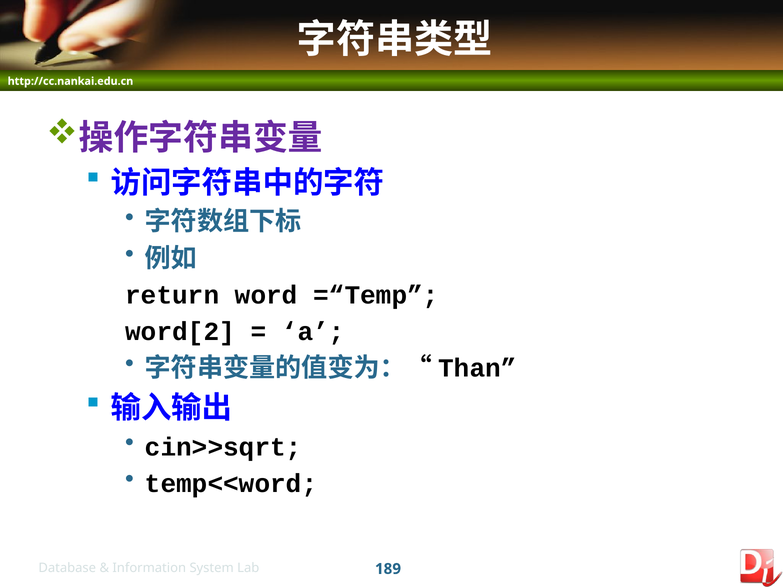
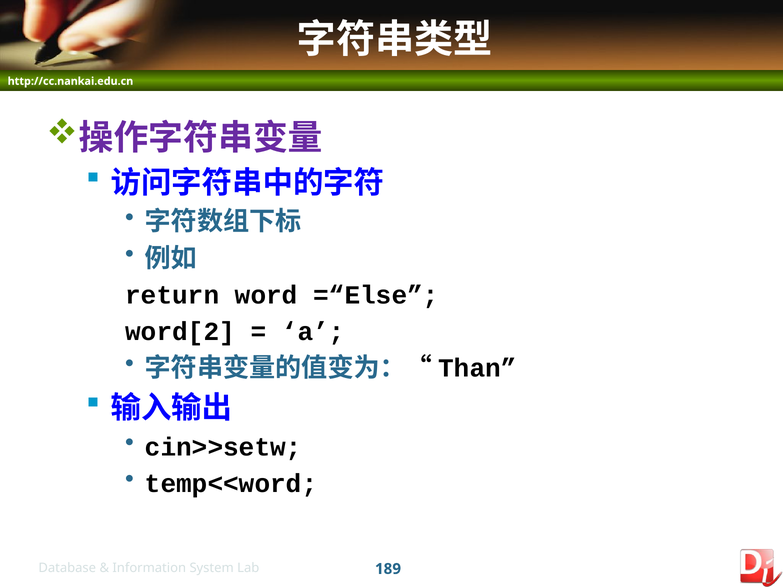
=“Temp: =“Temp -> =“Else
cin>>sqrt: cin>>sqrt -> cin>>setw
